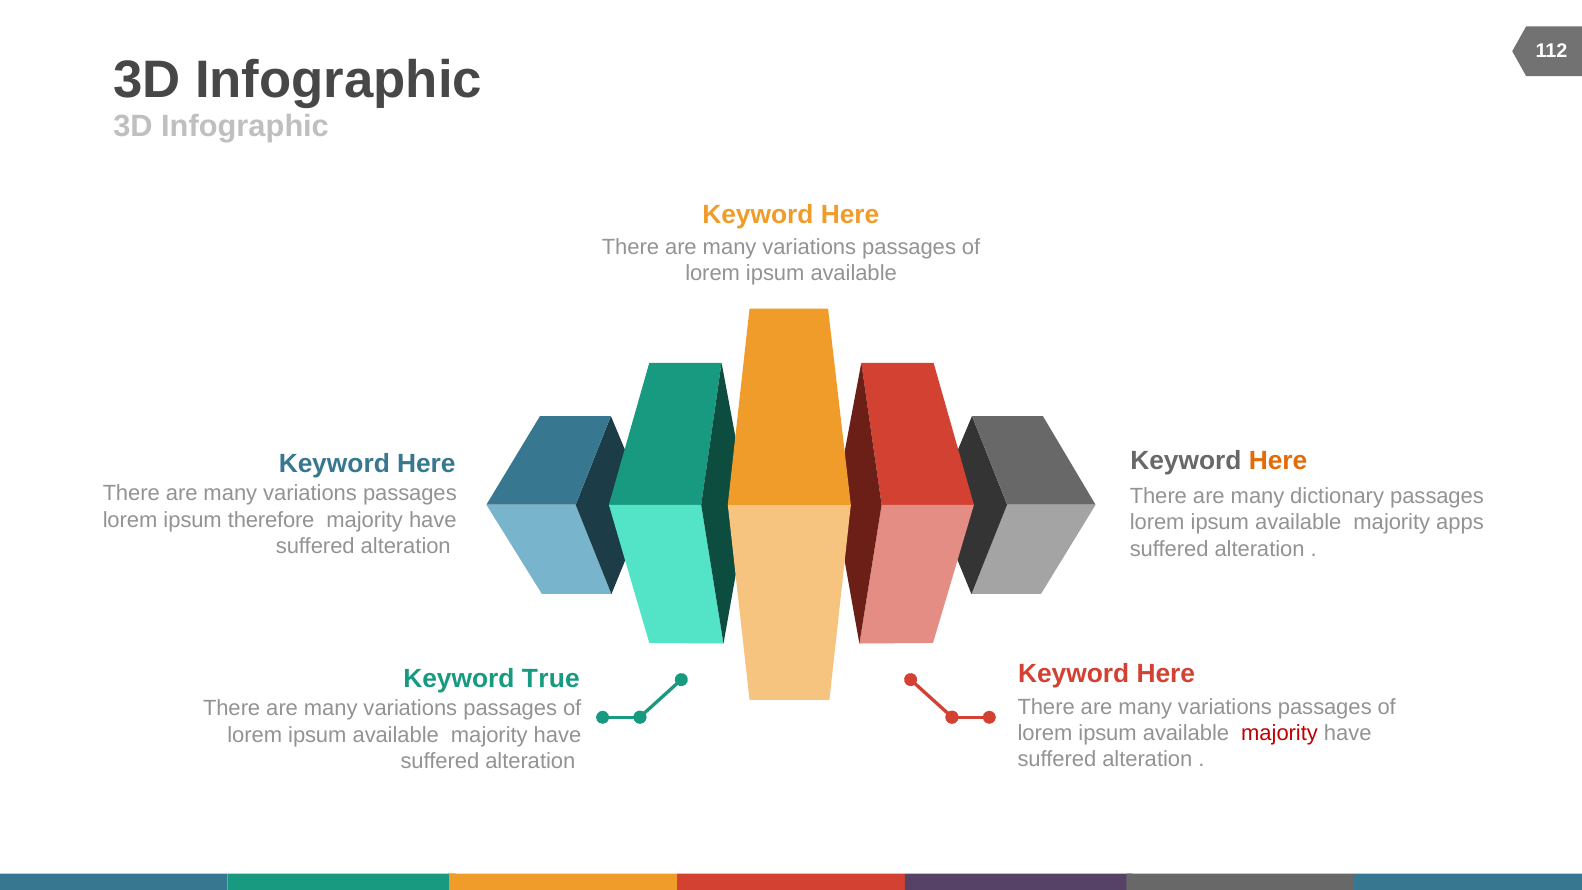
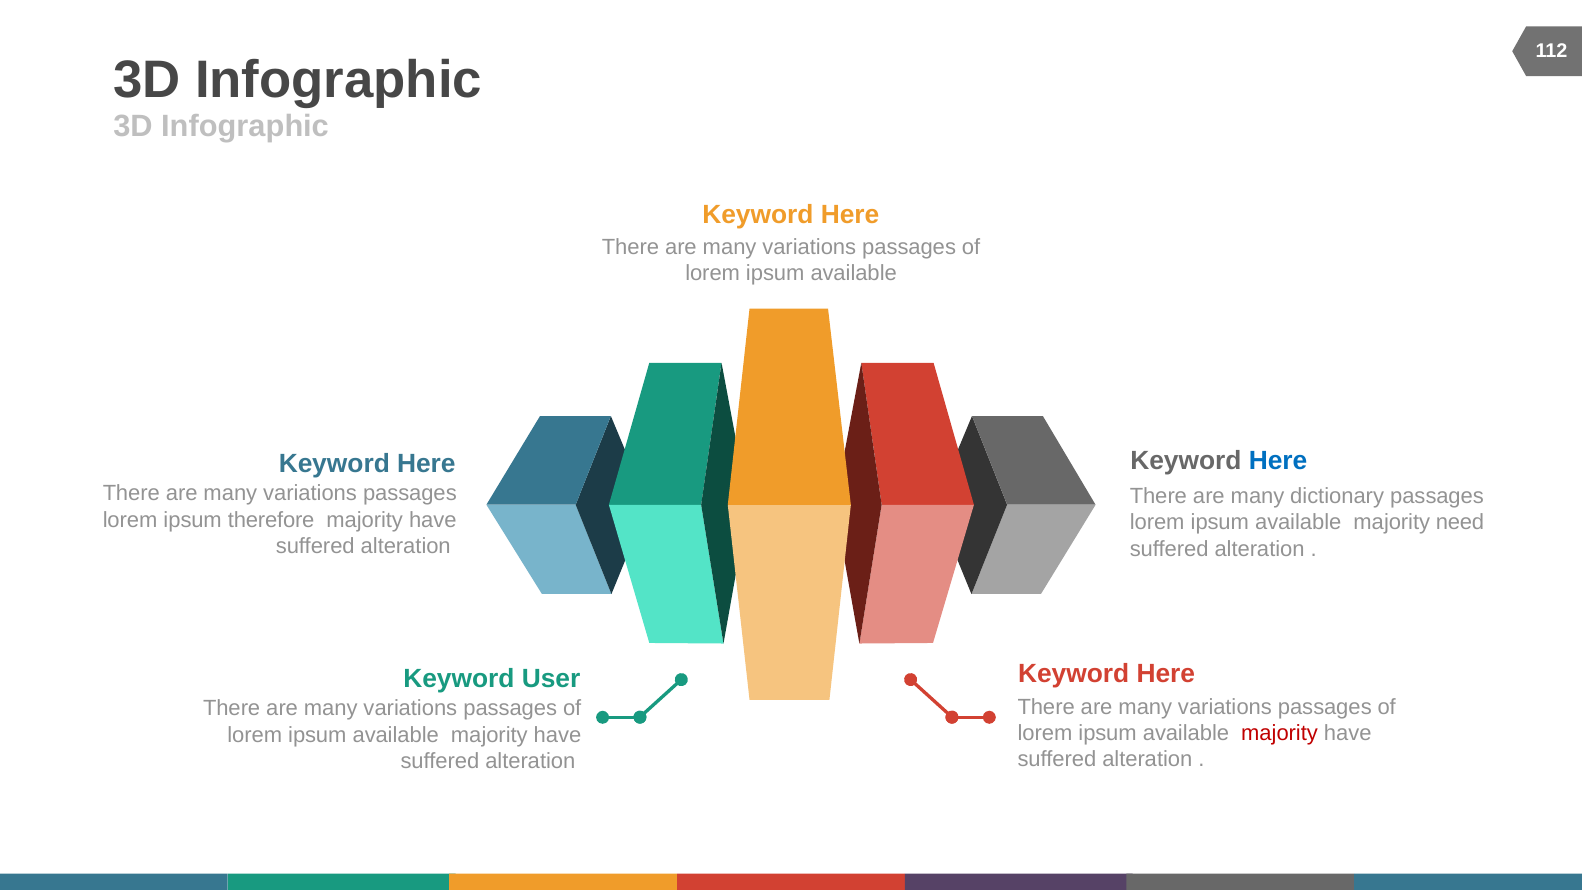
Here at (1278, 461) colour: orange -> blue
apps: apps -> need
True: True -> User
